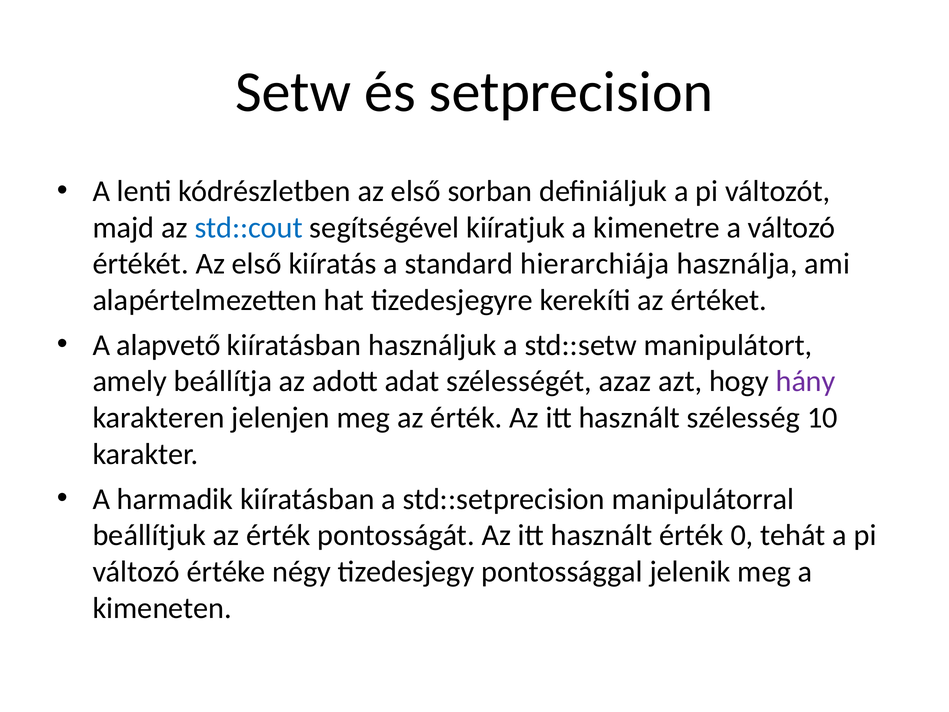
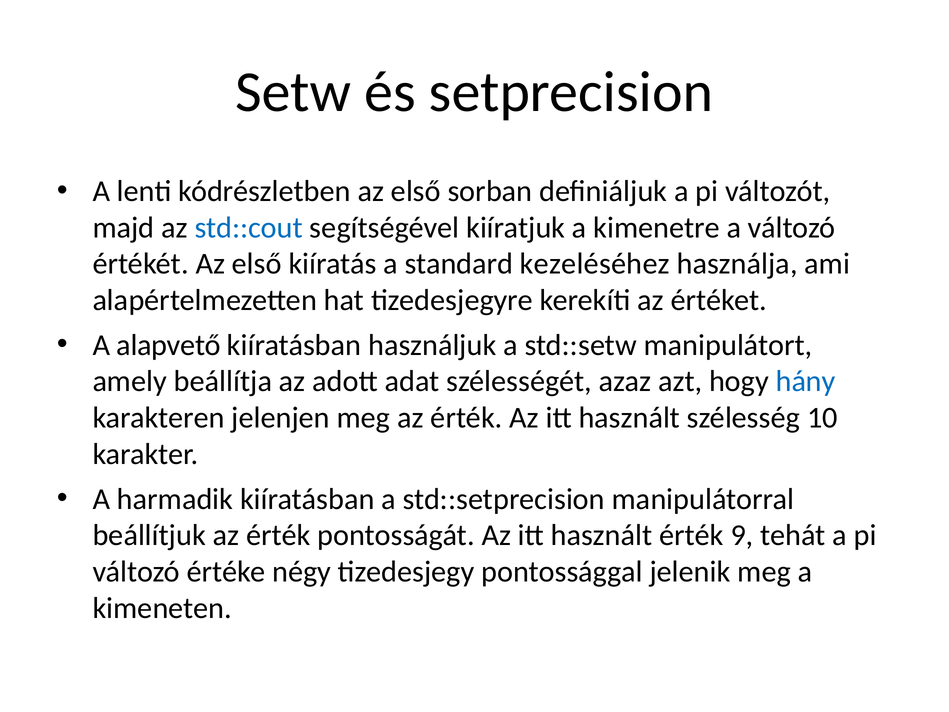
hierarchiája: hierarchiája -> kezeléséhez
hány colour: purple -> blue
0: 0 -> 9
